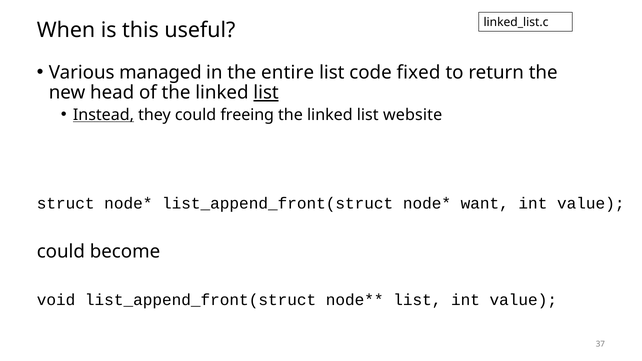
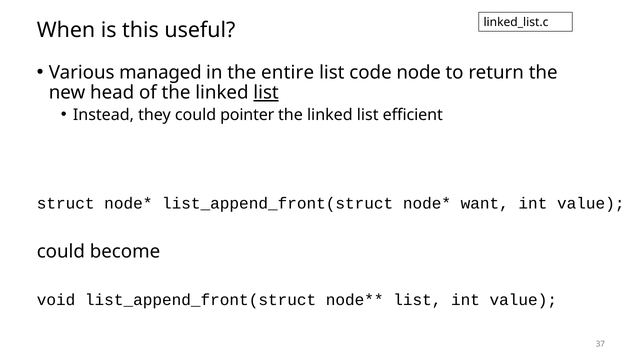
fixed: fixed -> node
Instead underline: present -> none
freeing: freeing -> pointer
website: website -> efficient
